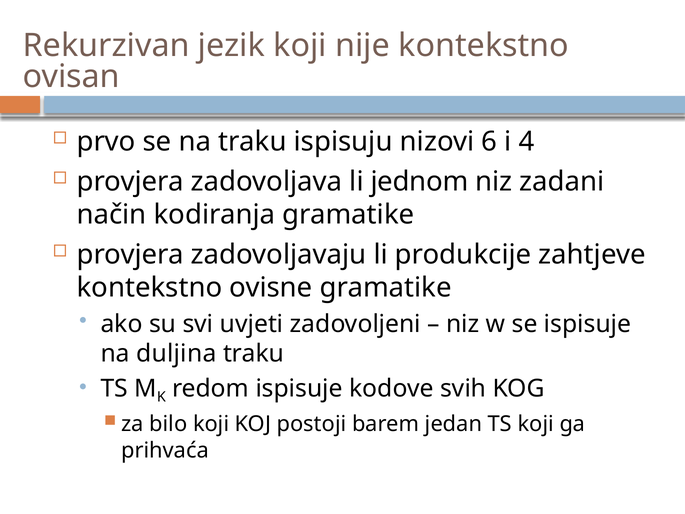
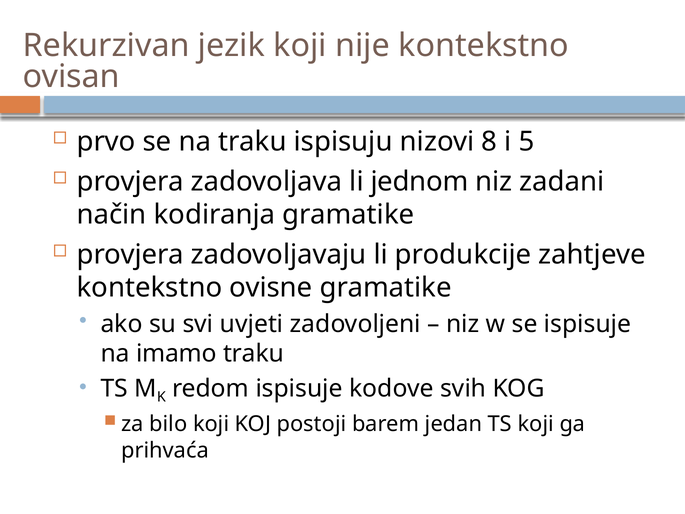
6: 6 -> 8
4: 4 -> 5
duljina: duljina -> imamo
